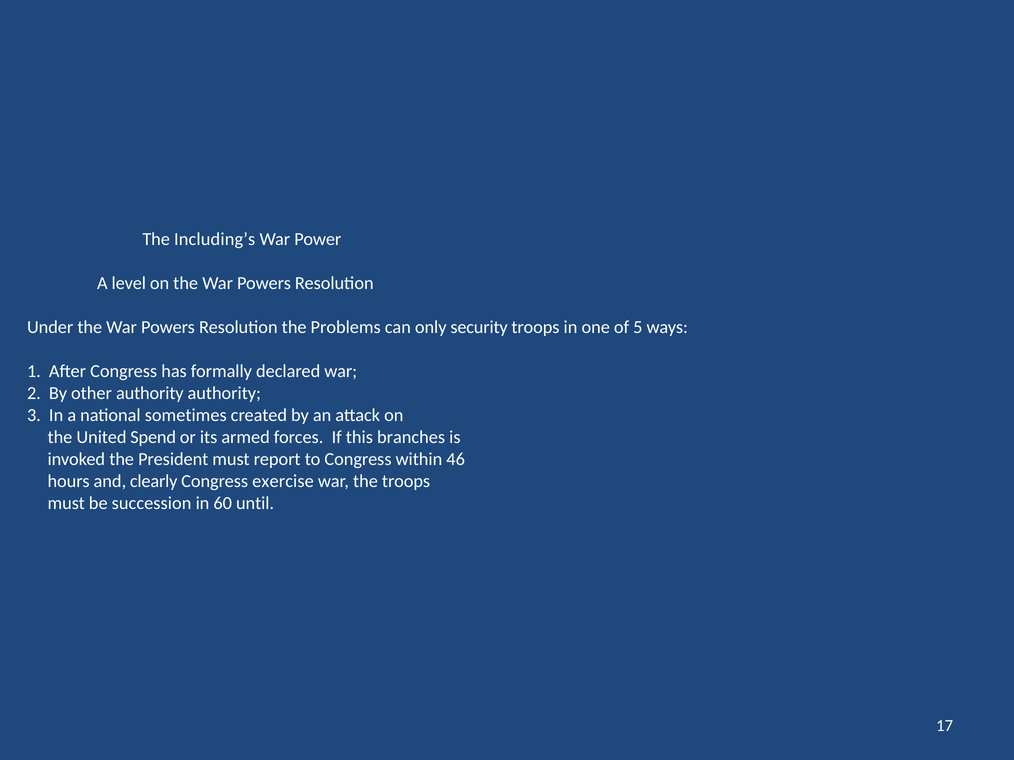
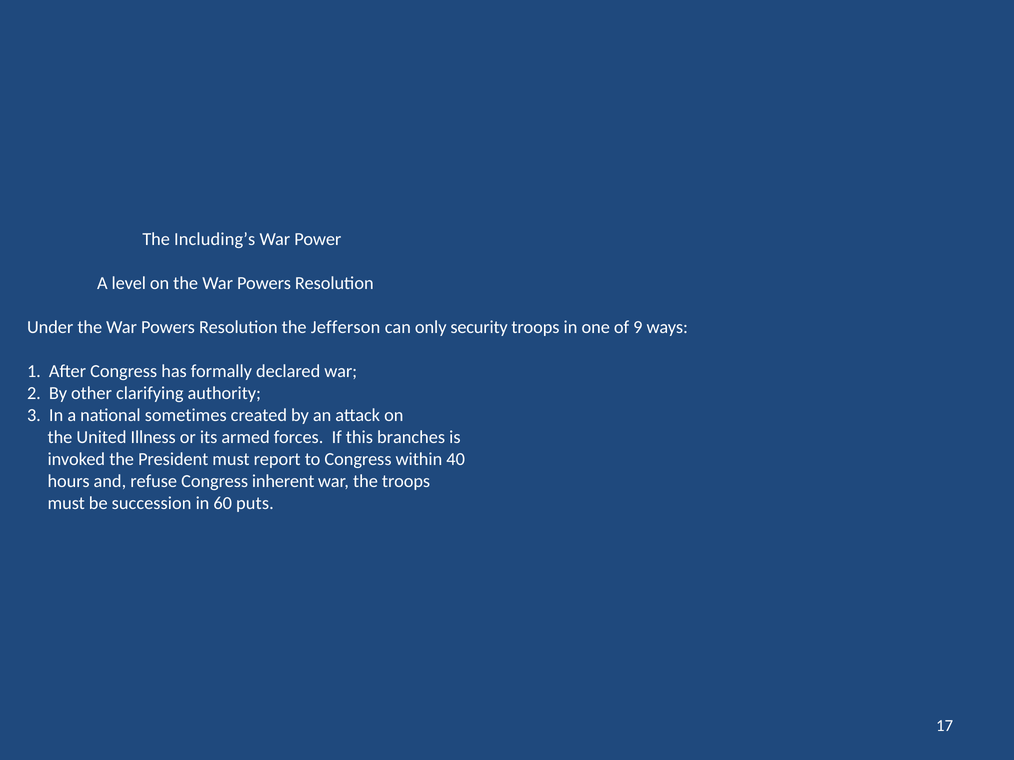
Problems: Problems -> Jefferson
5: 5 -> 9
other authority: authority -> clarifying
Spend: Spend -> Illness
46: 46 -> 40
clearly: clearly -> refuse
exercise: exercise -> inherent
until: until -> puts
